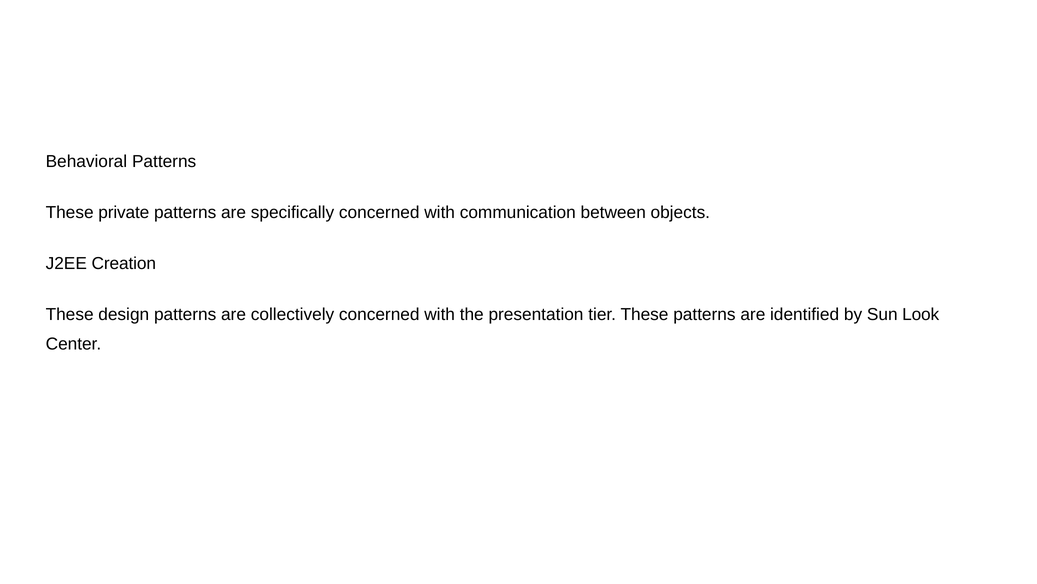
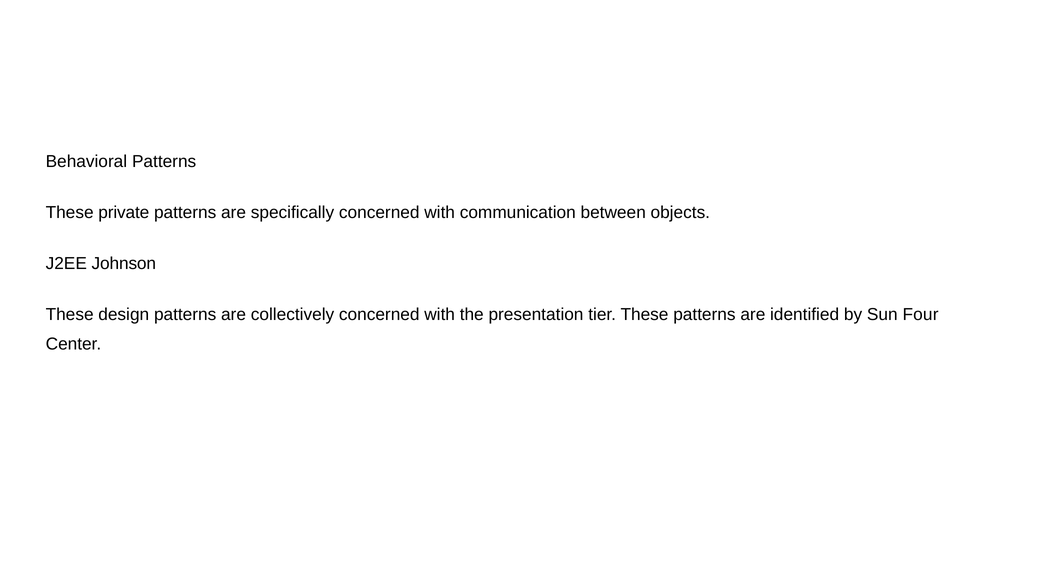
Creation: Creation -> Johnson
Look: Look -> Four
